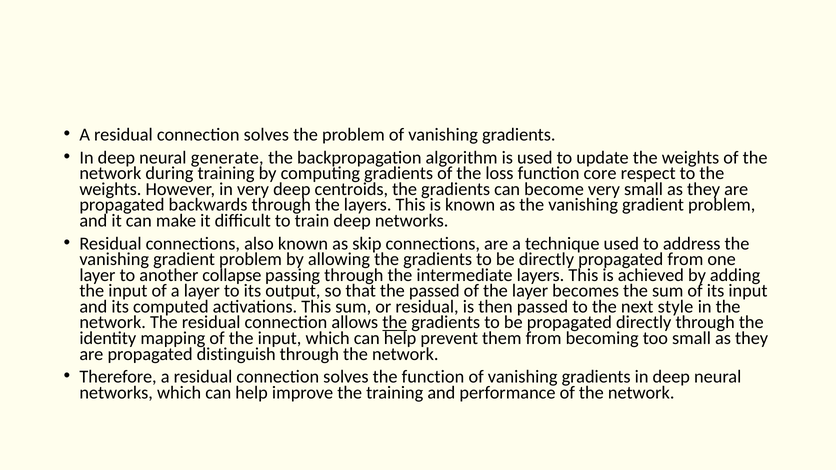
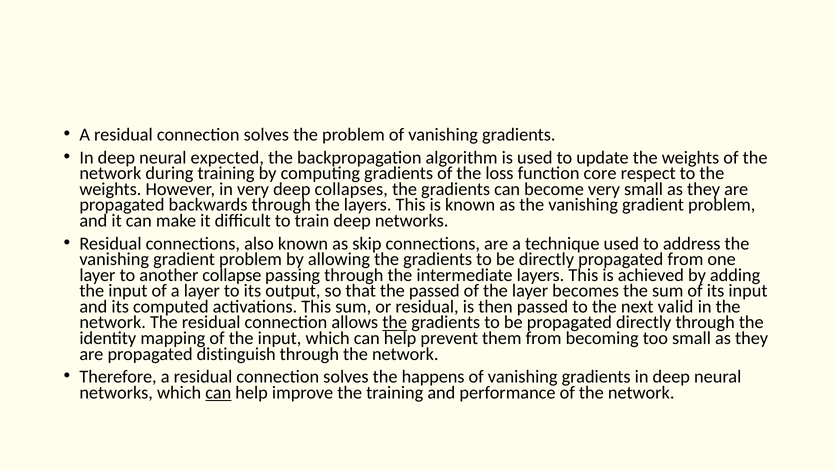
generate: generate -> expected
centroids: centroids -> collapses
style: style -> valid
the function: function -> happens
can at (218, 393) underline: none -> present
